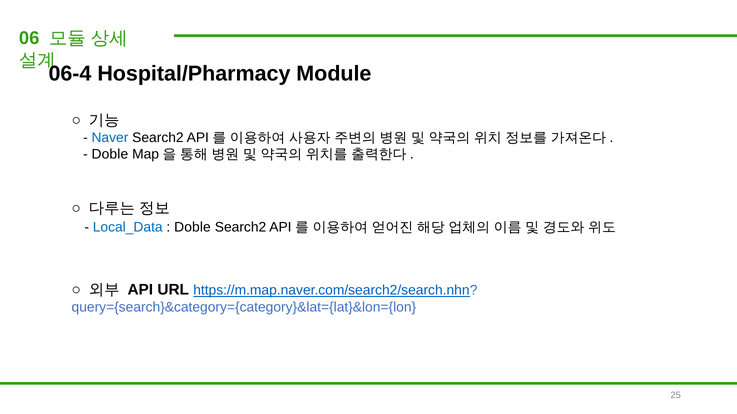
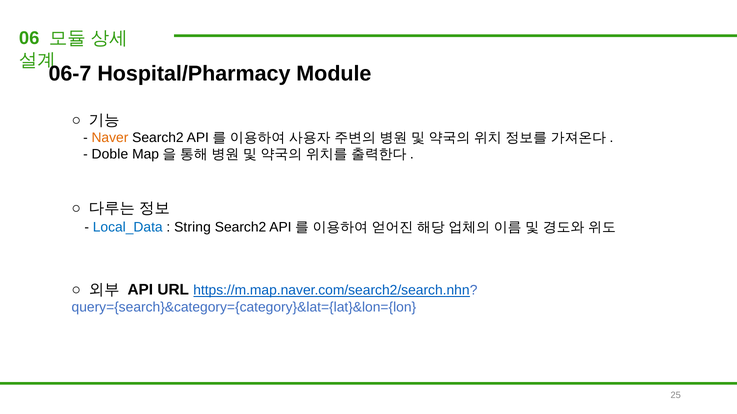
06-4: 06-4 -> 06-7
Naver colour: blue -> orange
Doble at (192, 227): Doble -> String
